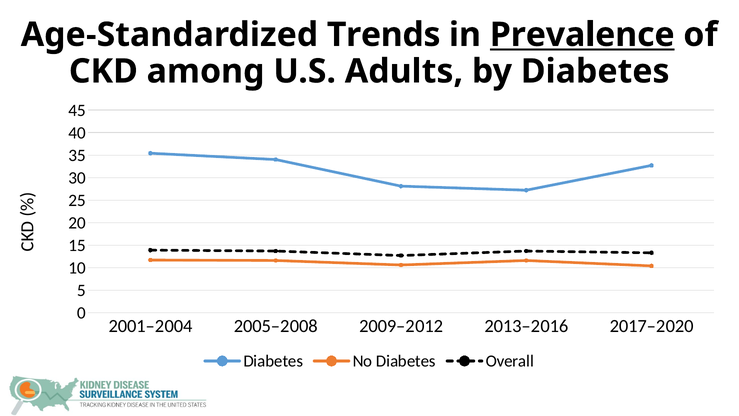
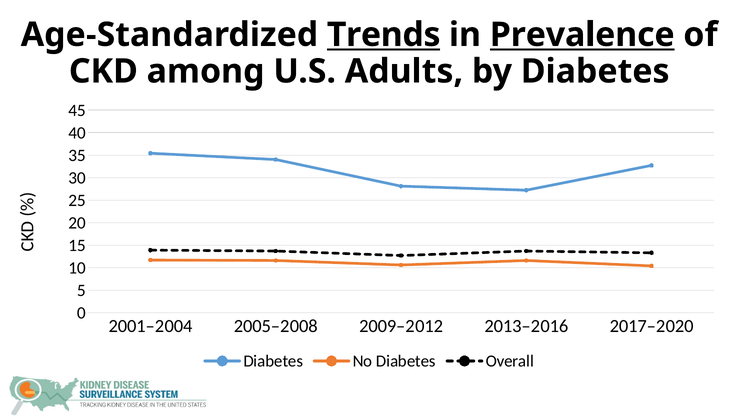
Trends underline: none -> present
